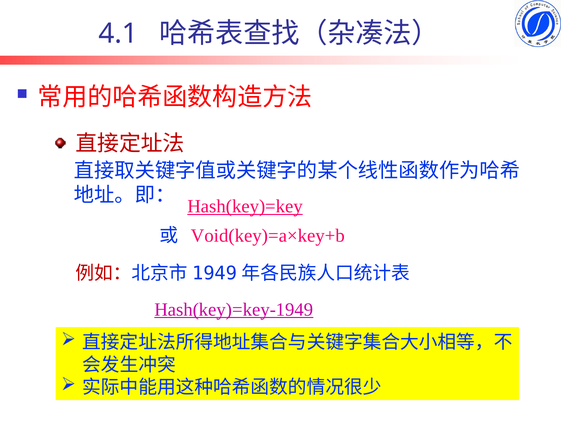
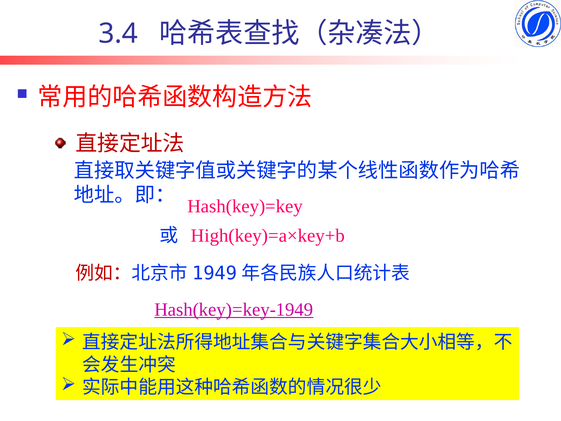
4.1: 4.1 -> 3.4
Hash(key)=key underline: present -> none
Void(key)=a×key+b: Void(key)=a×key+b -> High(key)=a×key+b
